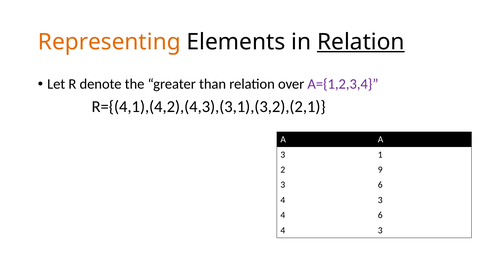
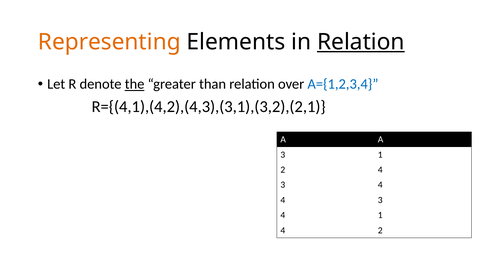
the underline: none -> present
A={1,2,3,4 colour: purple -> blue
2 9: 9 -> 4
6 at (380, 185): 6 -> 4
4 6: 6 -> 1
3 at (380, 230): 3 -> 2
